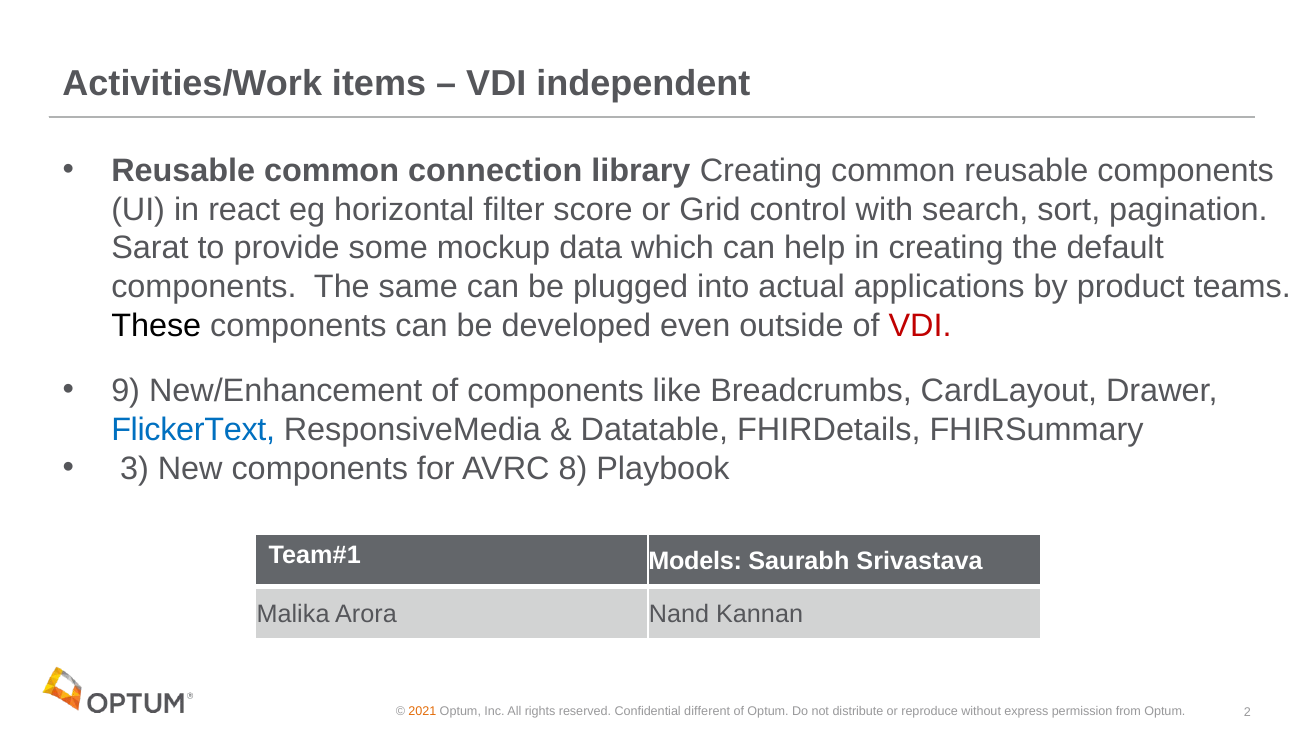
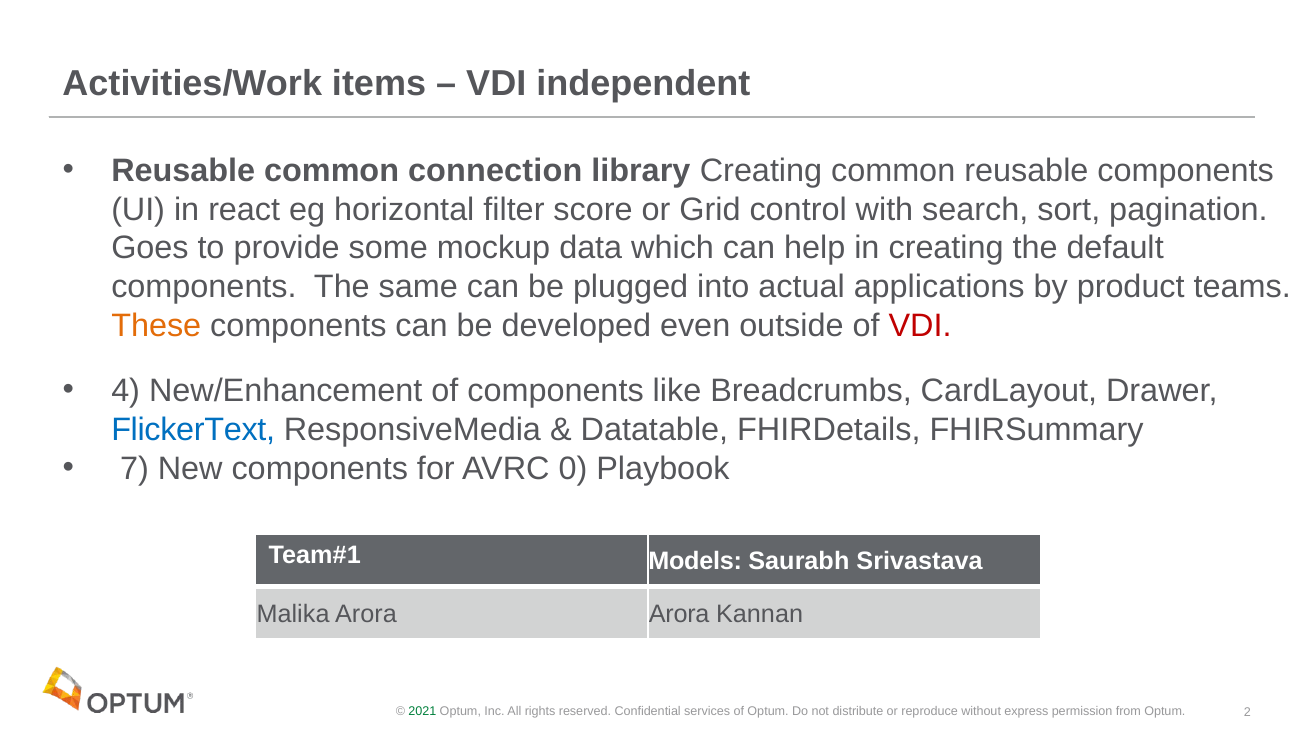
Sarat: Sarat -> Goes
These colour: black -> orange
9: 9 -> 4
3: 3 -> 7
8: 8 -> 0
Arora Nand: Nand -> Arora
2021 colour: orange -> green
different: different -> services
